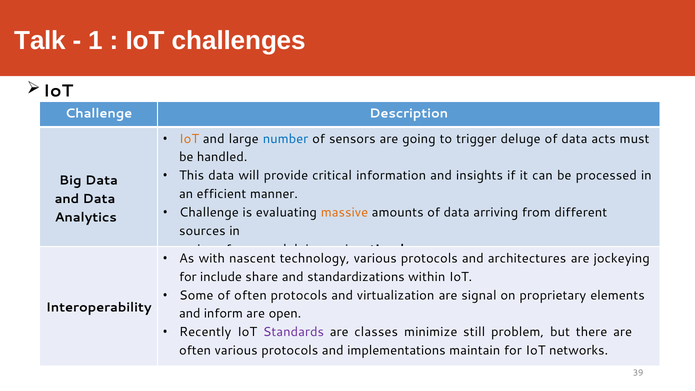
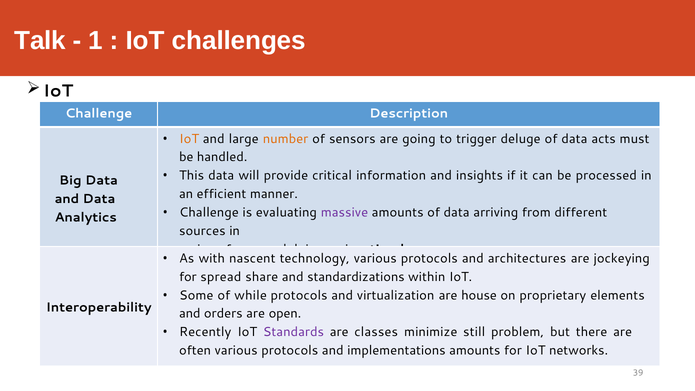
number colour: blue -> orange
massive colour: orange -> purple
include: include -> spread
of often: often -> while
signal: signal -> house
inform: inform -> orders
implementations maintain: maintain -> amounts
